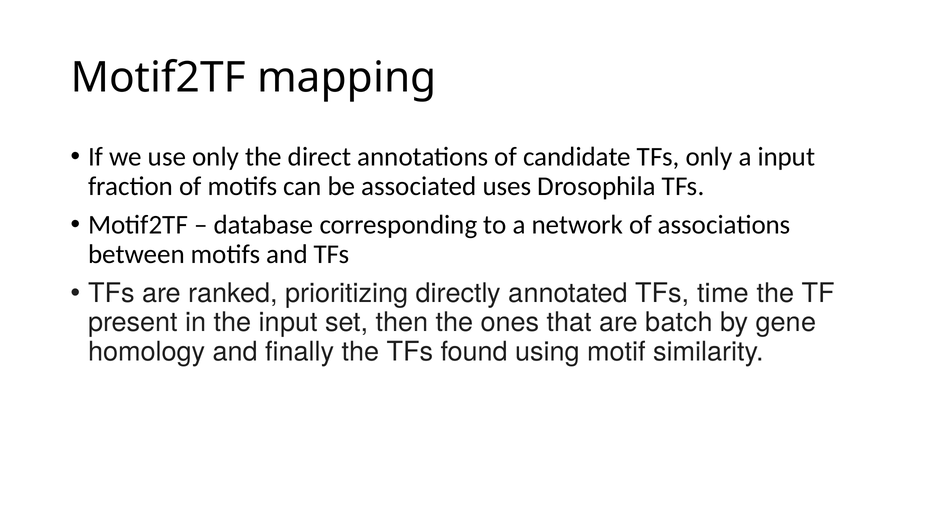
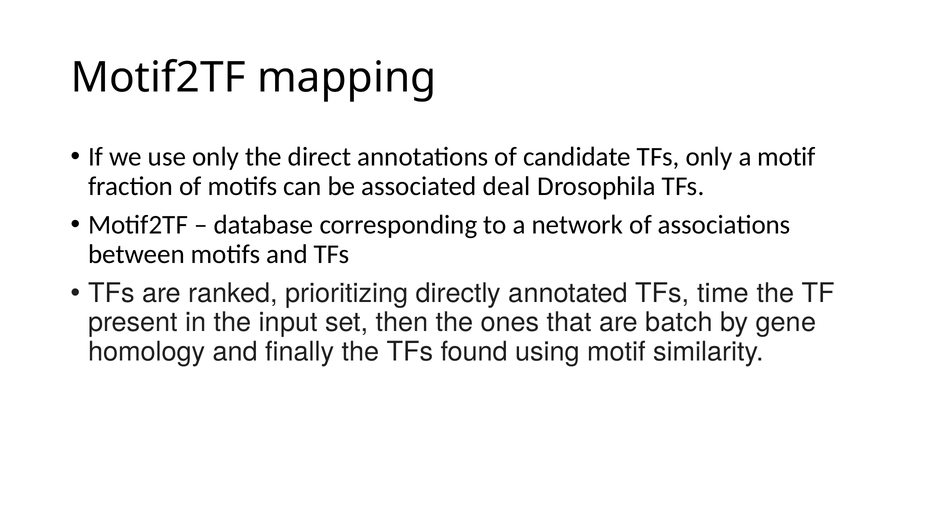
a input: input -> motif
uses: uses -> deal
